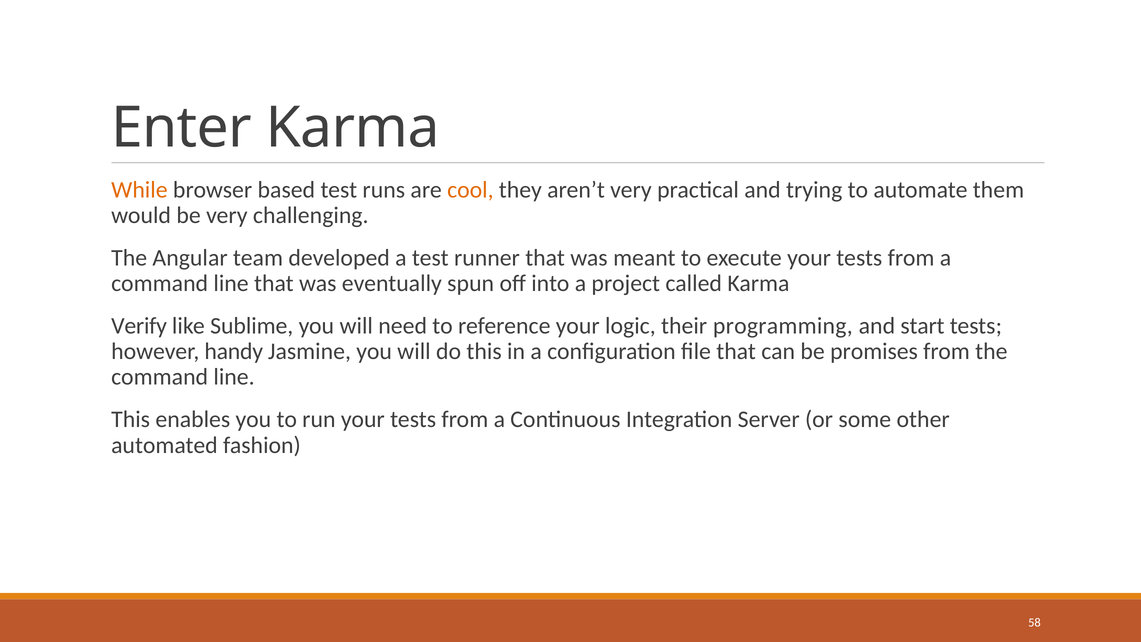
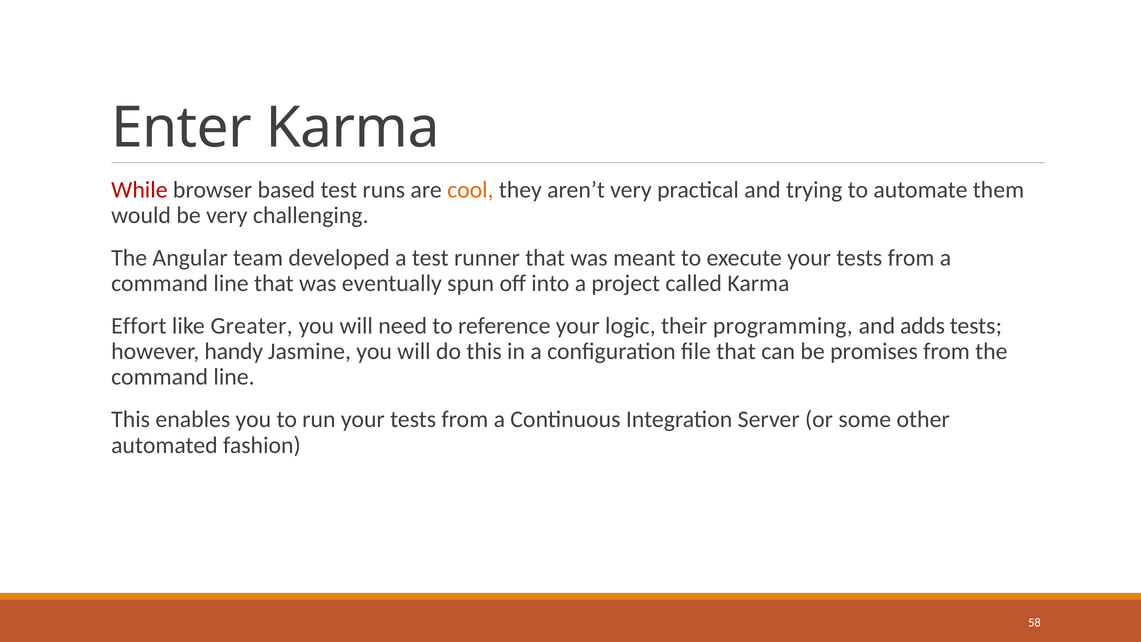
While colour: orange -> red
Verify: Verify -> Effort
Sublime: Sublime -> Greater
start: start -> adds
